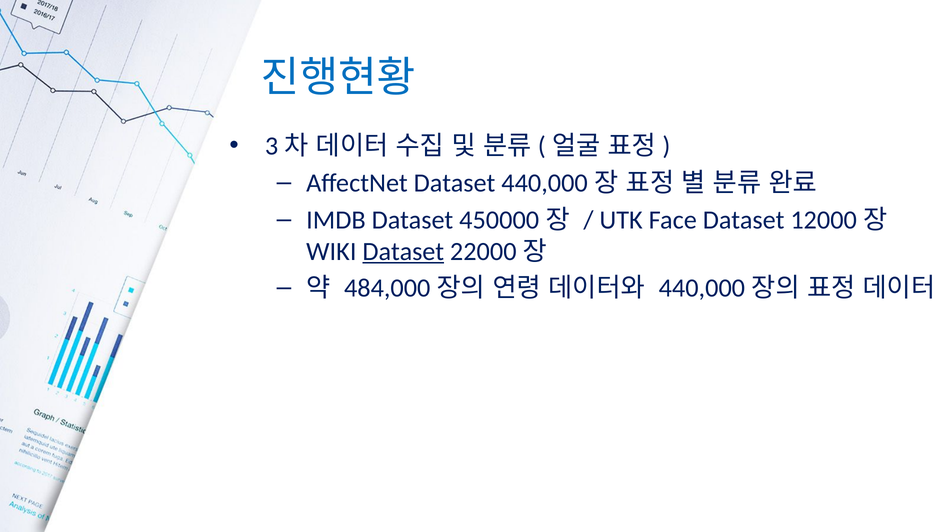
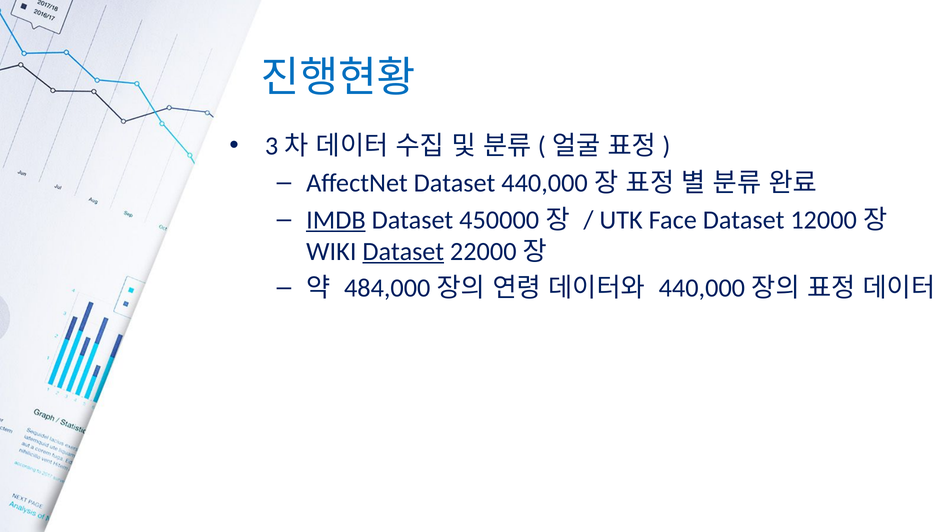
IMDB underline: none -> present
